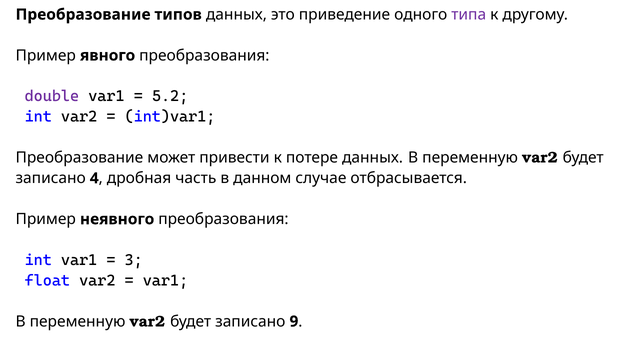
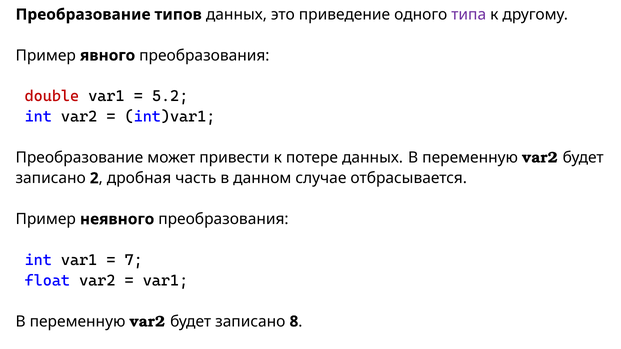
double colour: purple -> red
4: 4 -> 2
3: 3 -> 7
9: 9 -> 8
